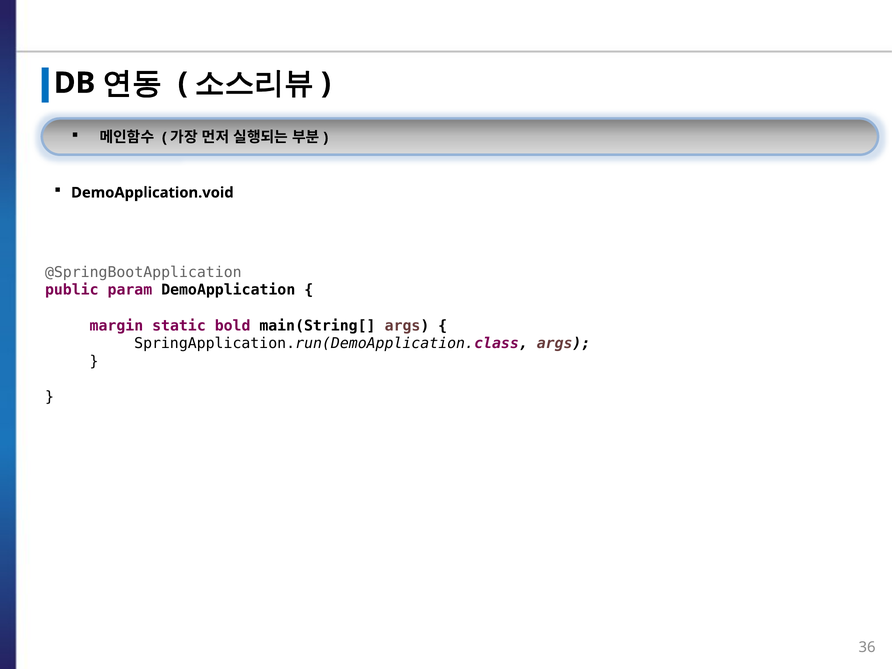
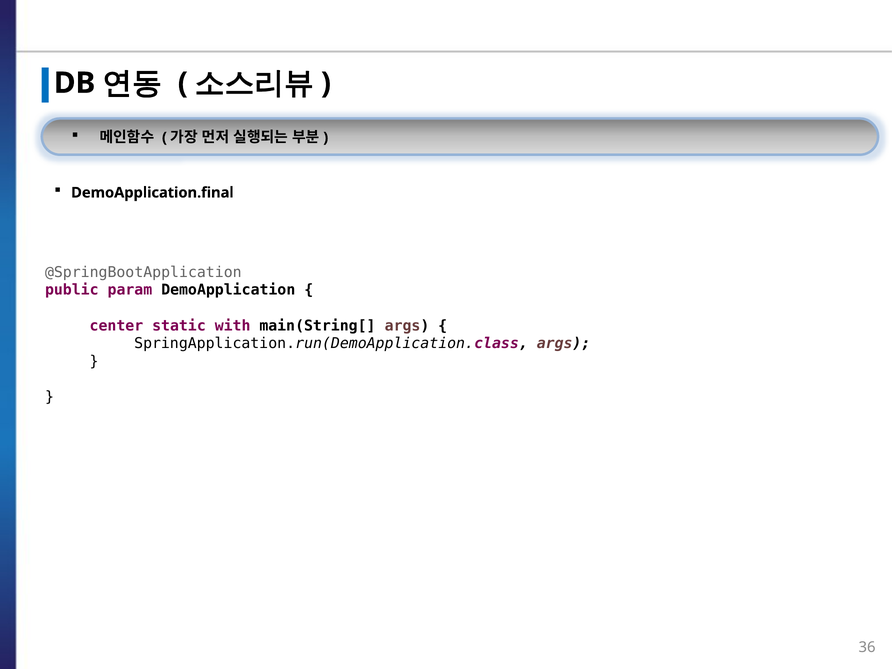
DemoApplication.void: DemoApplication.void -> DemoApplication.final
margin: margin -> center
bold: bold -> with
